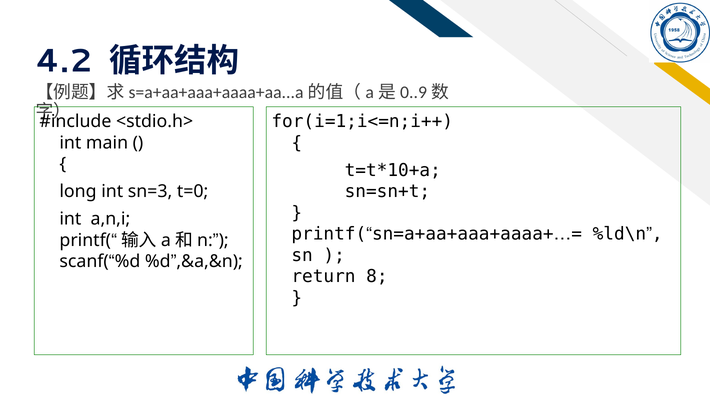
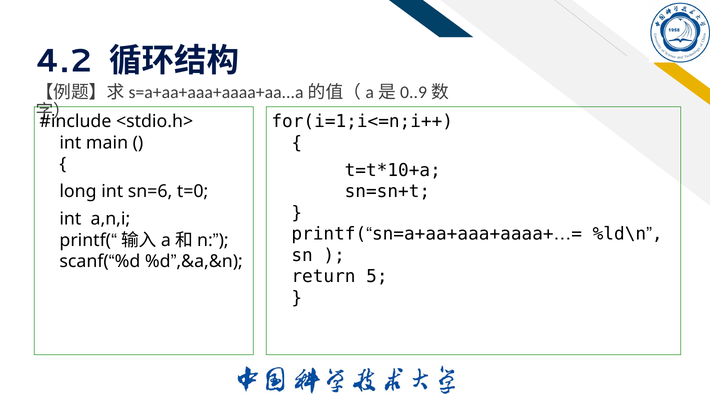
sn=3: sn=3 -> sn=6
8: 8 -> 5
